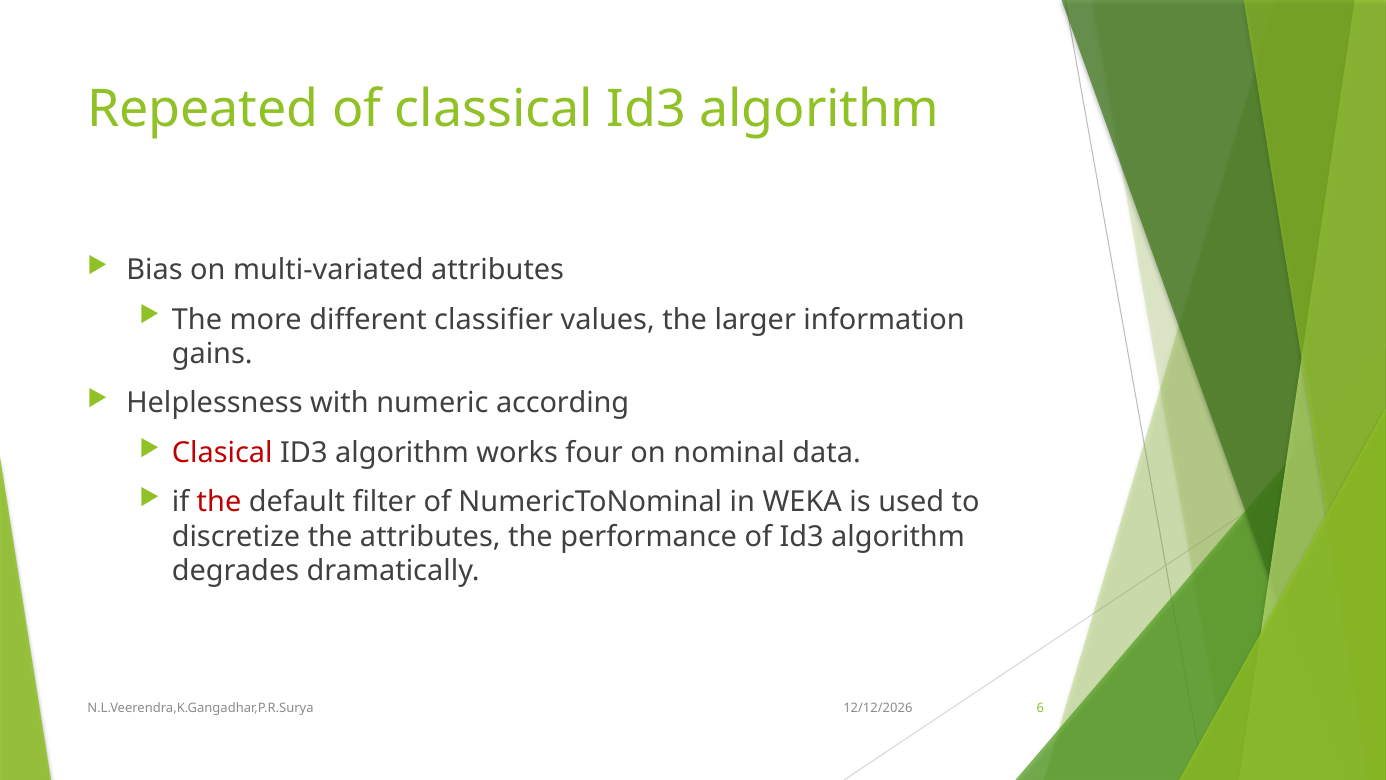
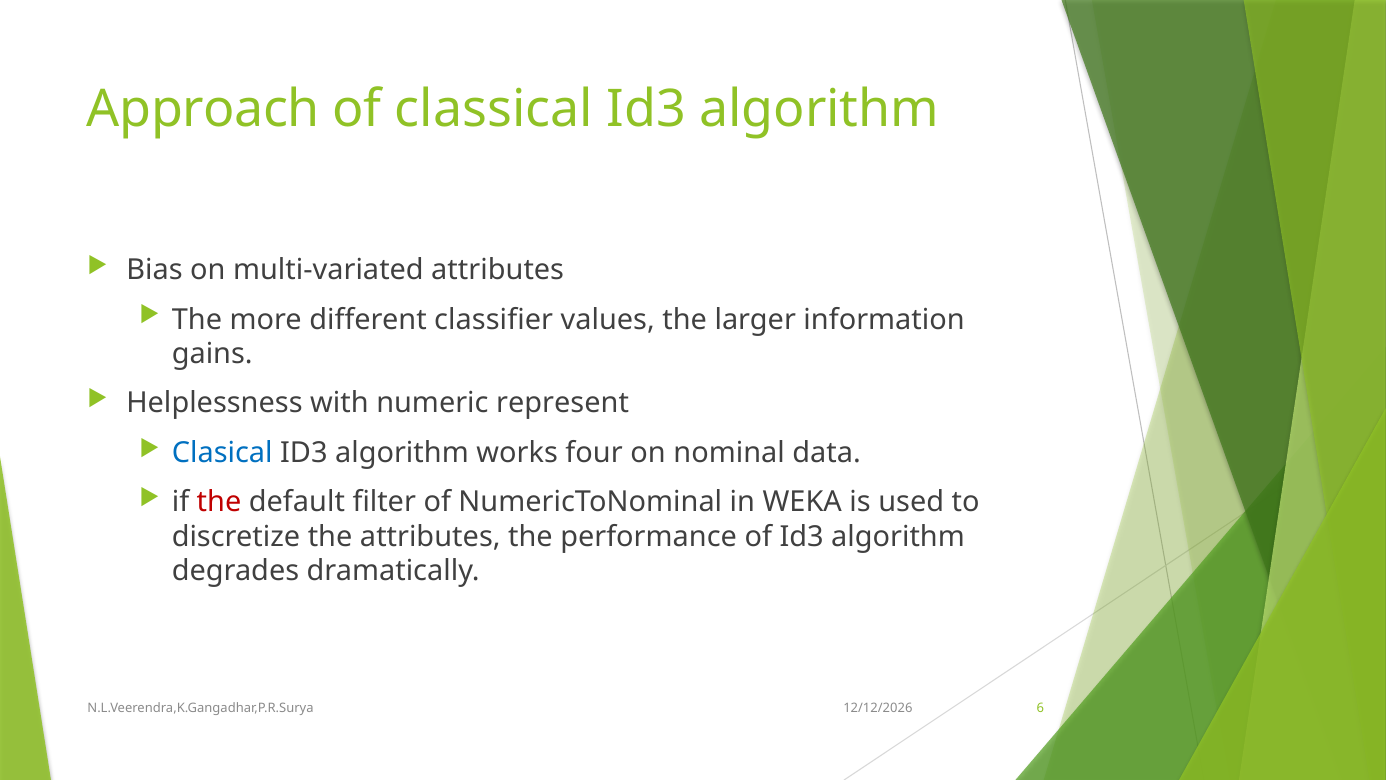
Repeated: Repeated -> Approach
according: according -> represent
Clasical colour: red -> blue
